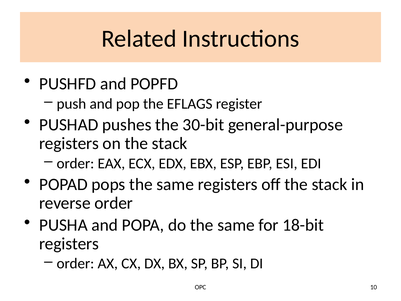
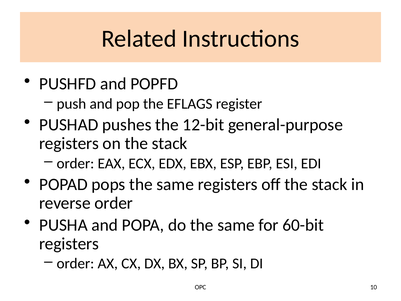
30-bit: 30-bit -> 12-bit
18-bit: 18-bit -> 60-bit
